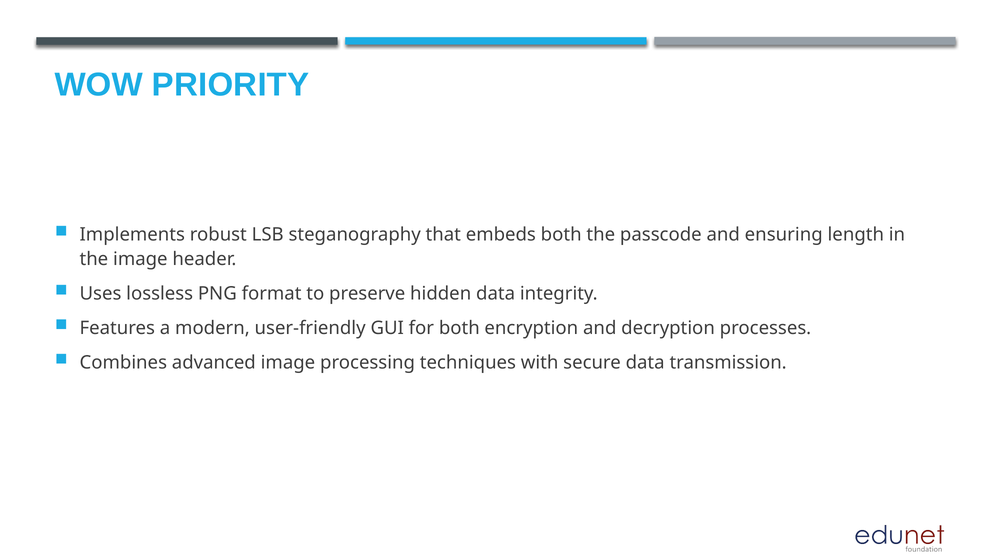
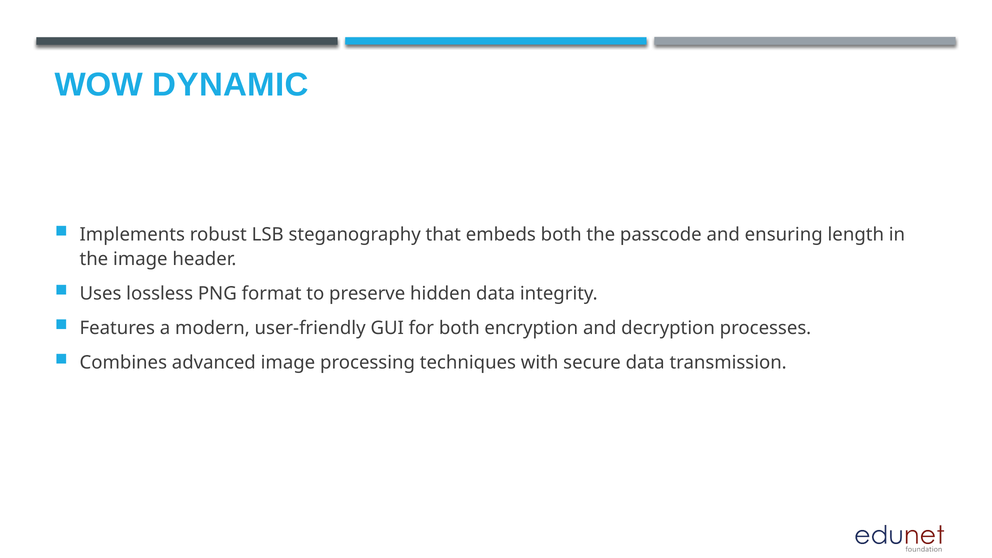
PRIORITY: PRIORITY -> DYNAMIC
